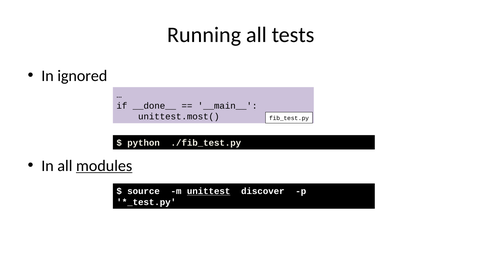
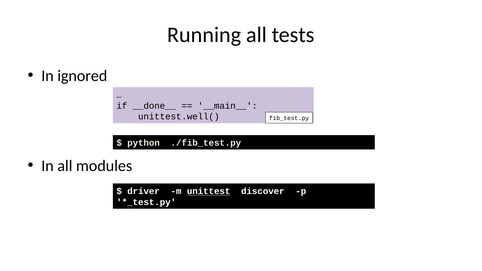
unittest.most(: unittest.most( -> unittest.well(
modules underline: present -> none
source: source -> driver
